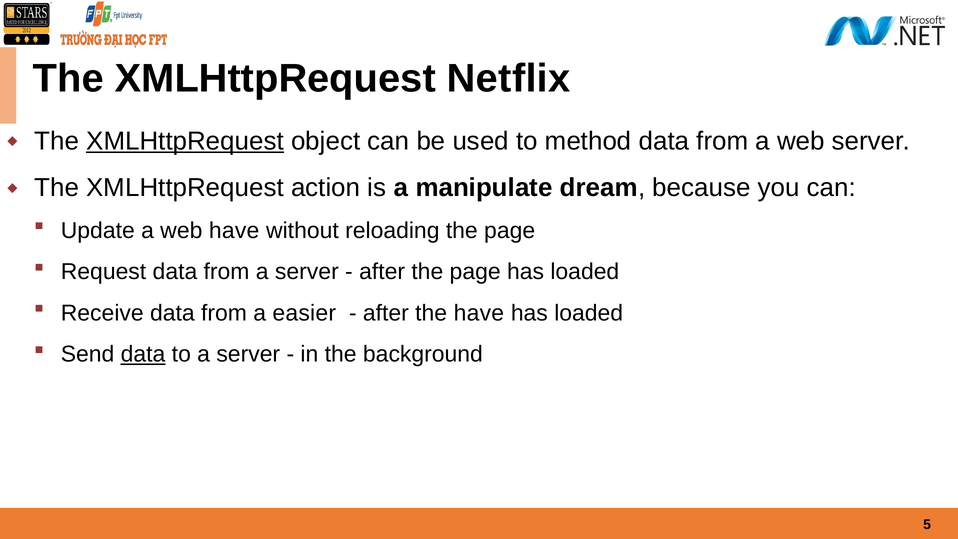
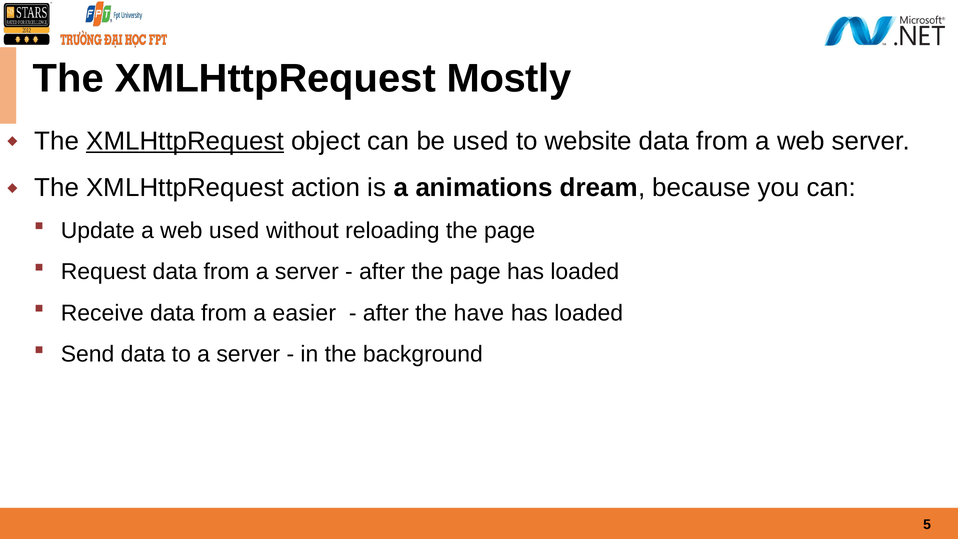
Netflix: Netflix -> Mostly
method: method -> website
manipulate: manipulate -> animations
web have: have -> used
data at (143, 354) underline: present -> none
